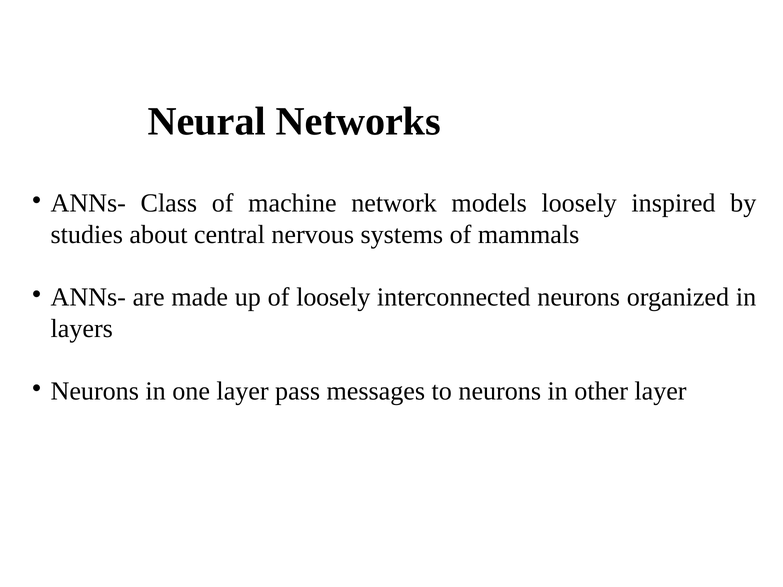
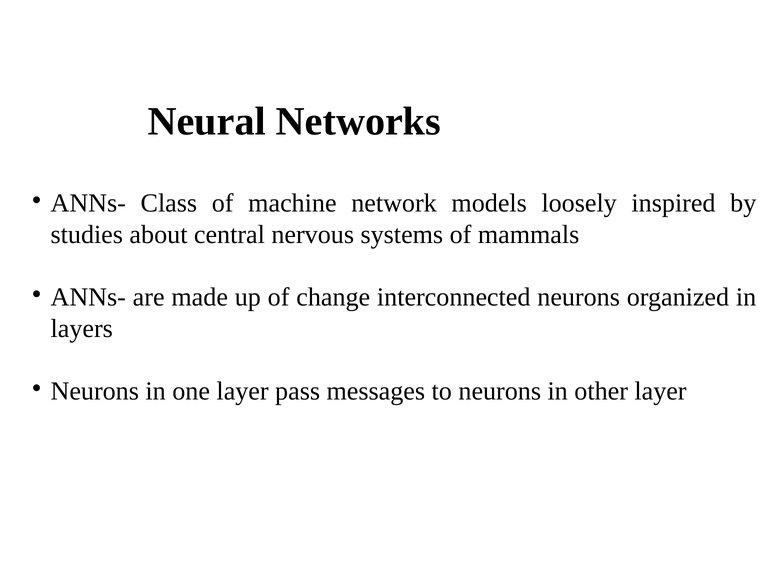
of loosely: loosely -> change
